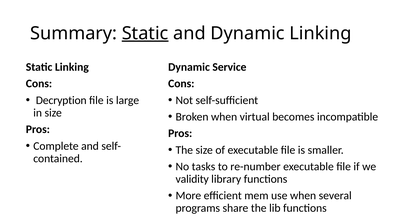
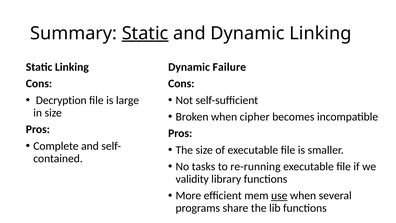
Service: Service -> Failure
virtual: virtual -> cipher
re-number: re-number -> re-running
use underline: none -> present
